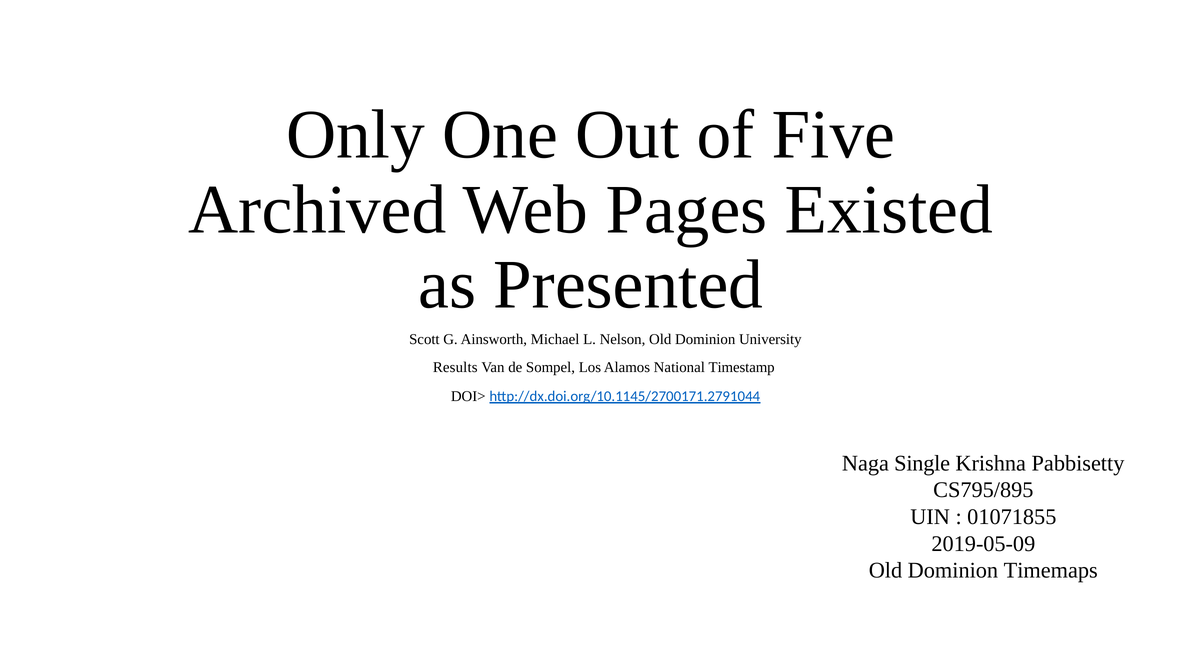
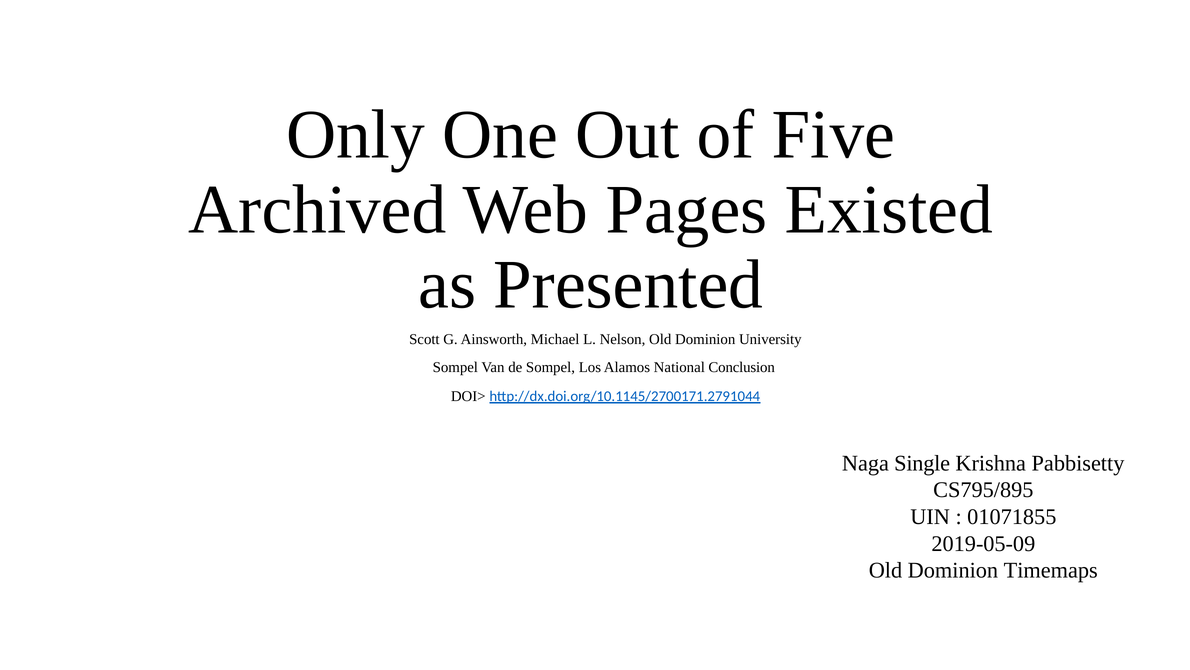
Results at (455, 367): Results -> Sompel
Timestamp: Timestamp -> Conclusion
